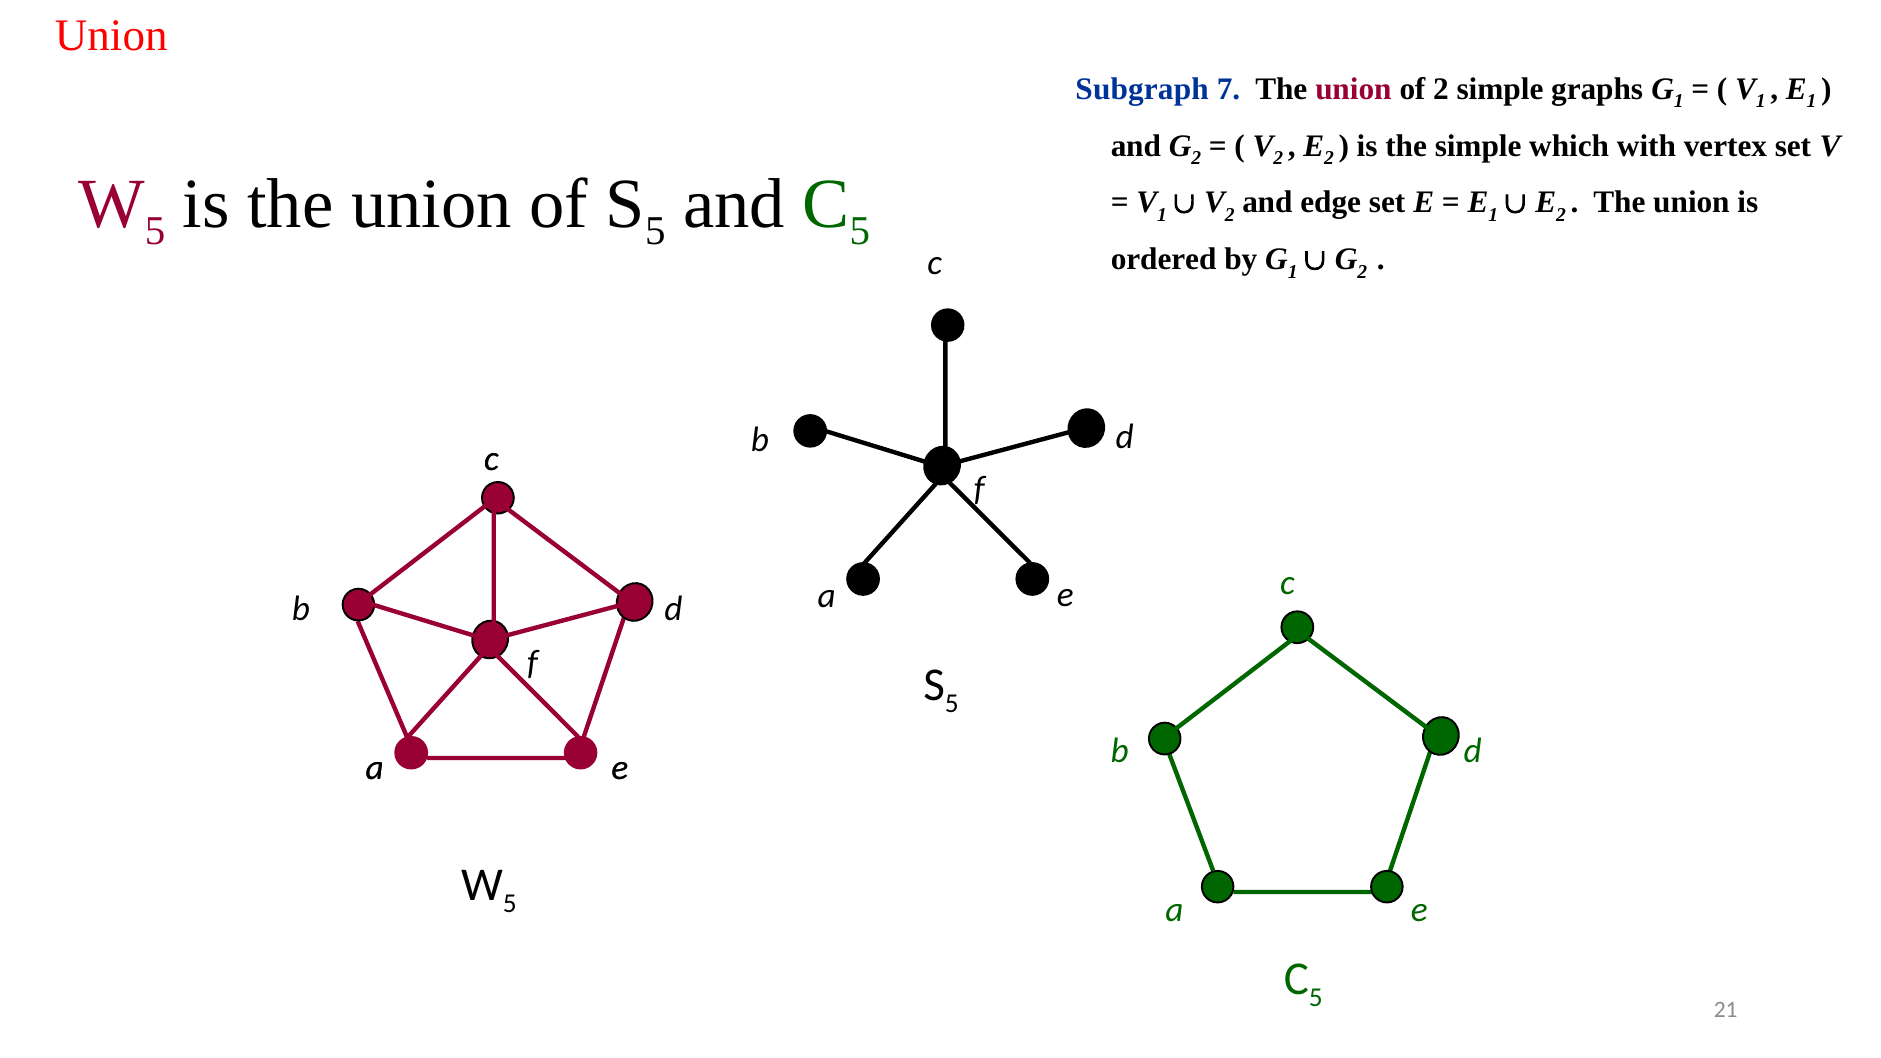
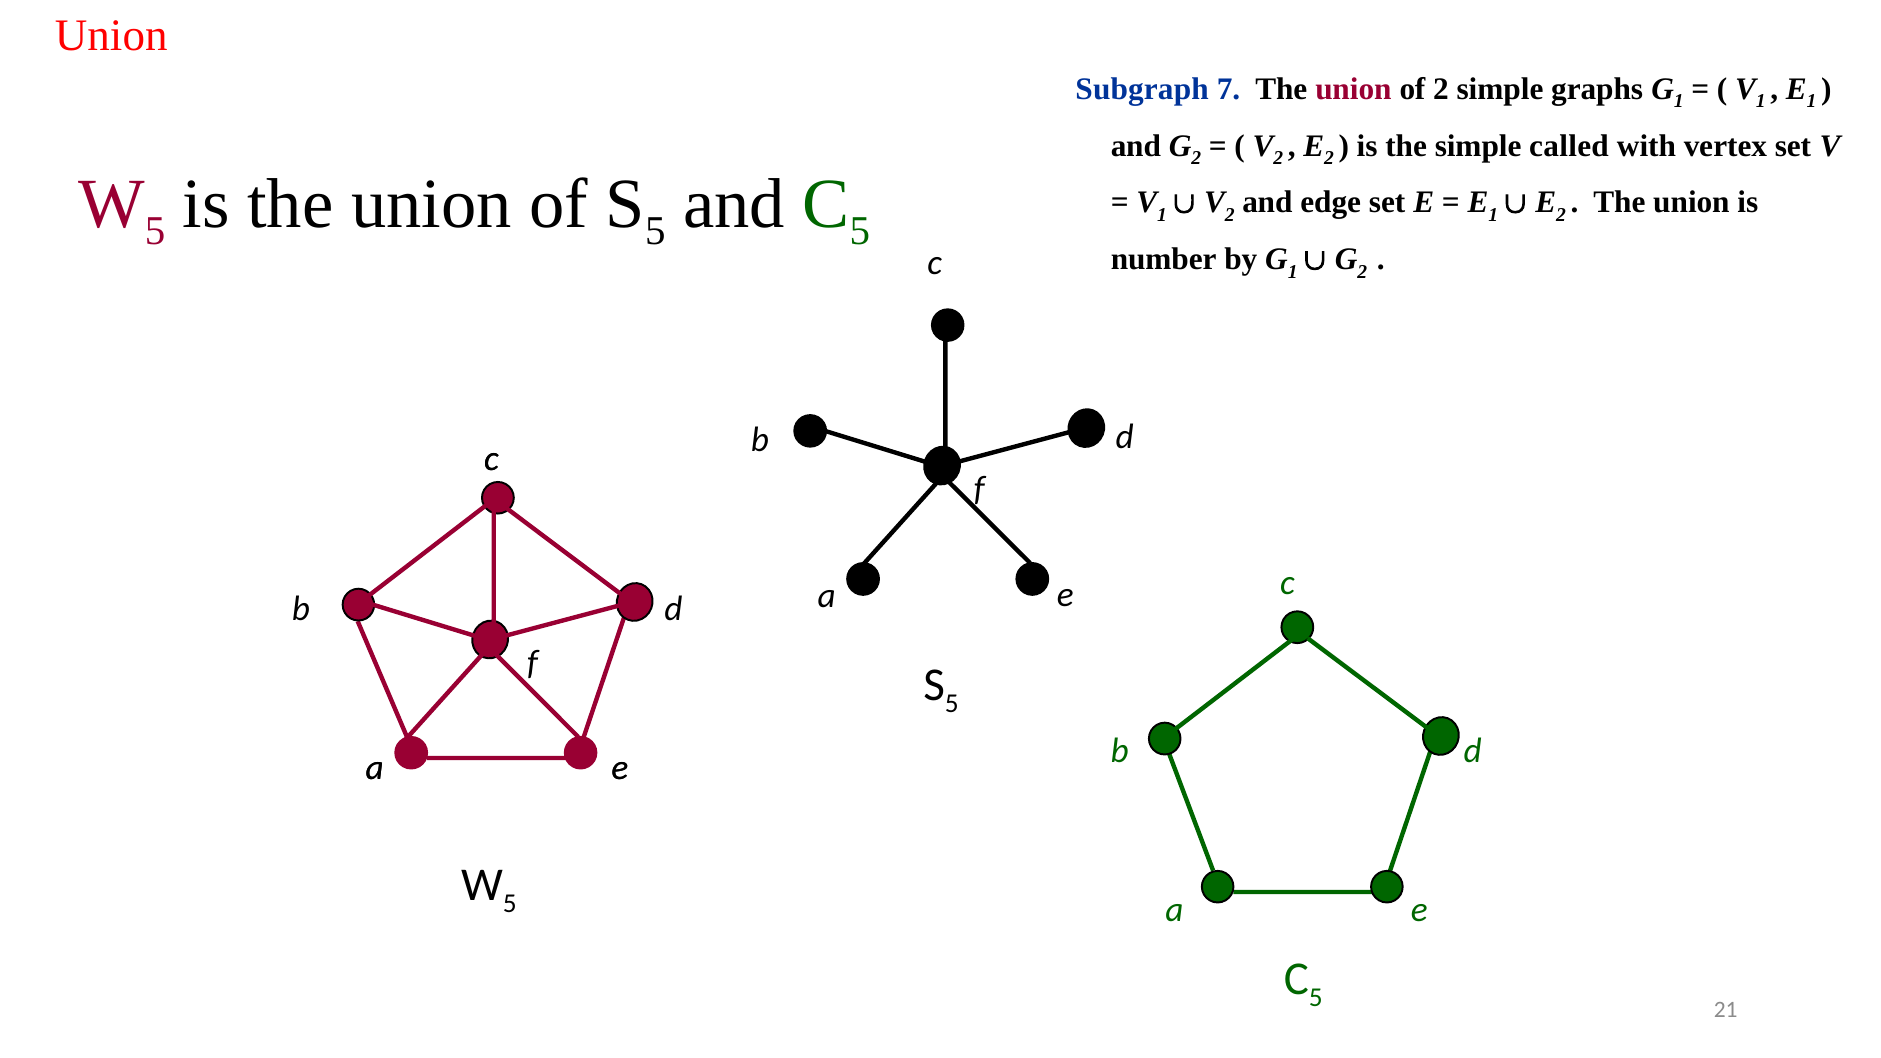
which: which -> called
ordered: ordered -> number
